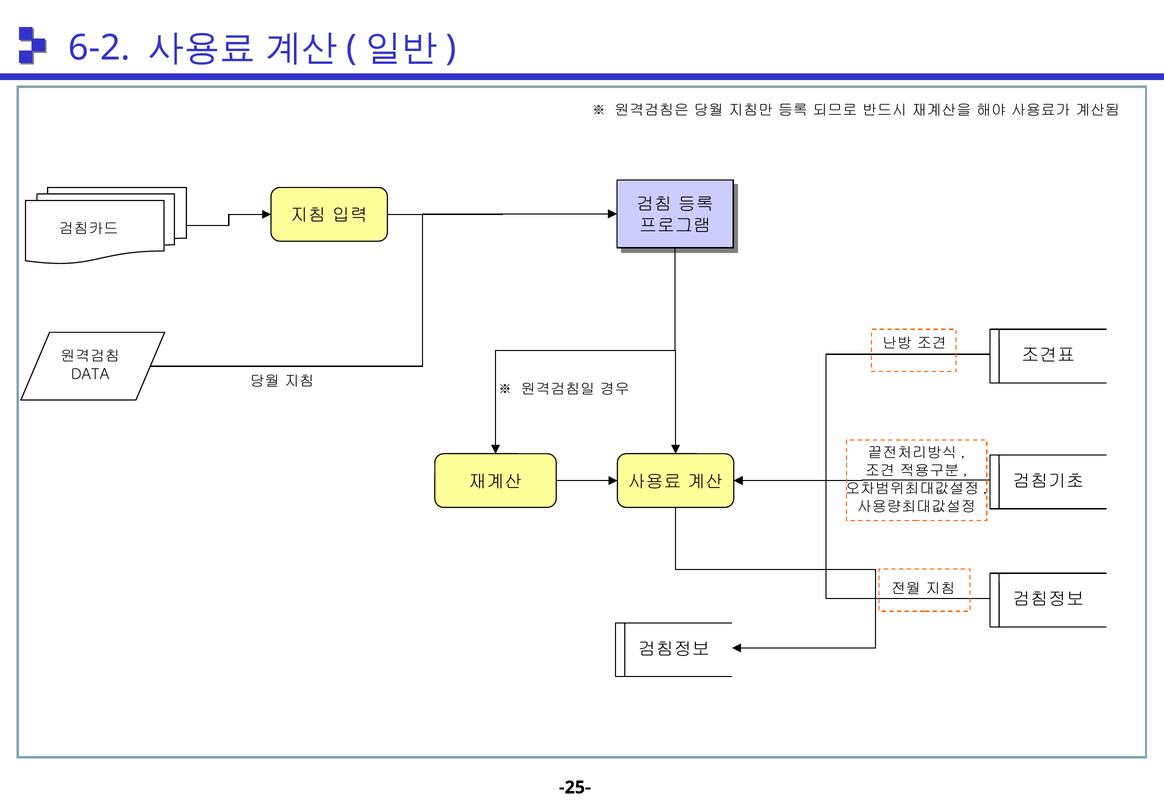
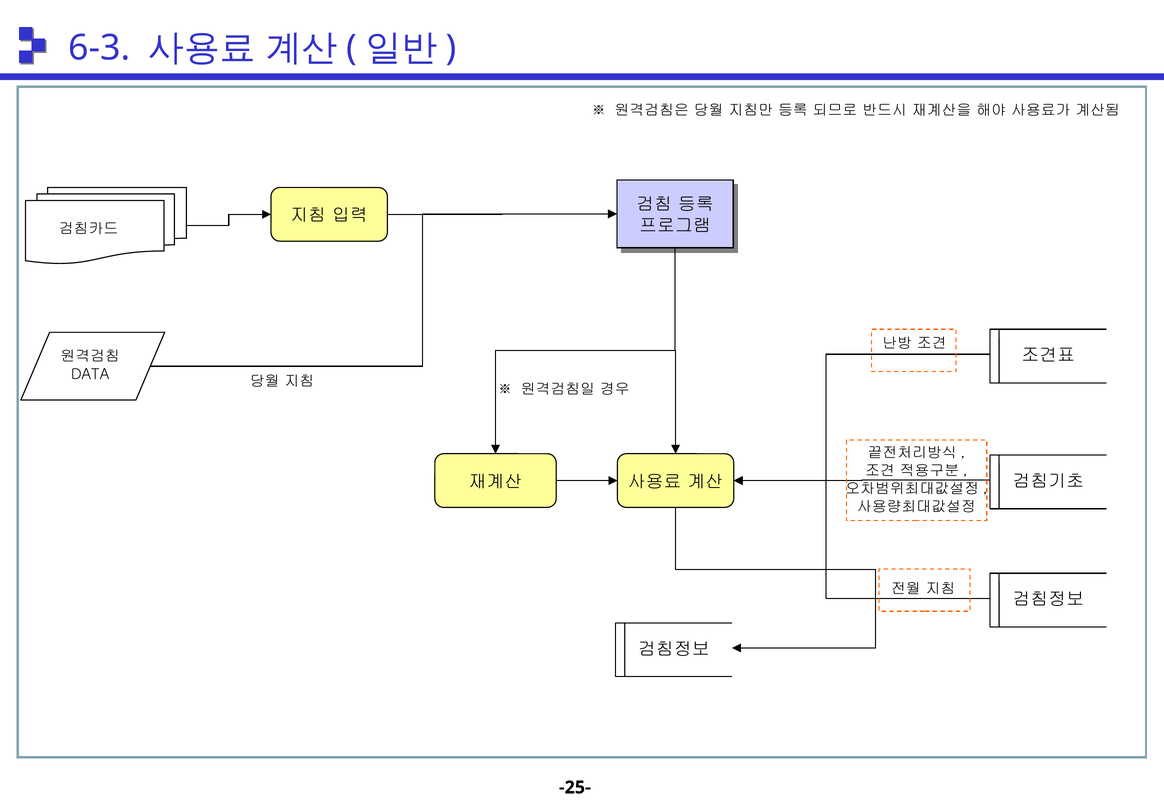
6-2: 6-2 -> 6-3
